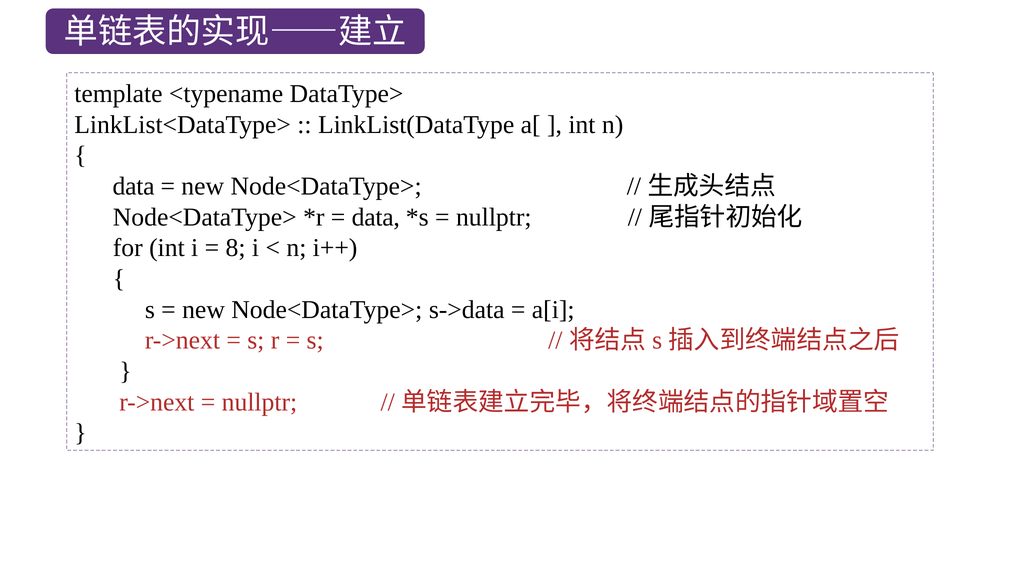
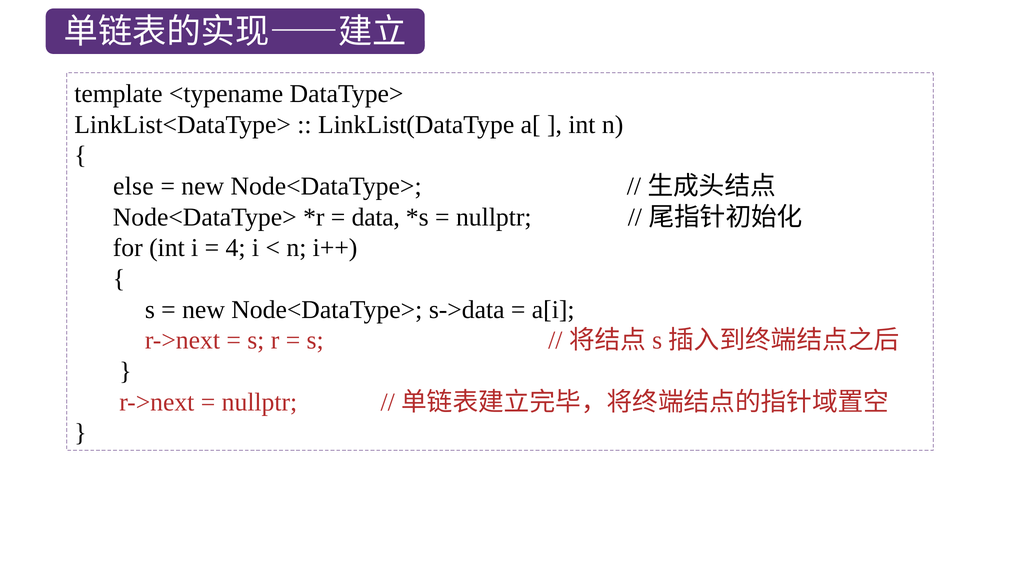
data at (134, 186): data -> else
8: 8 -> 4
